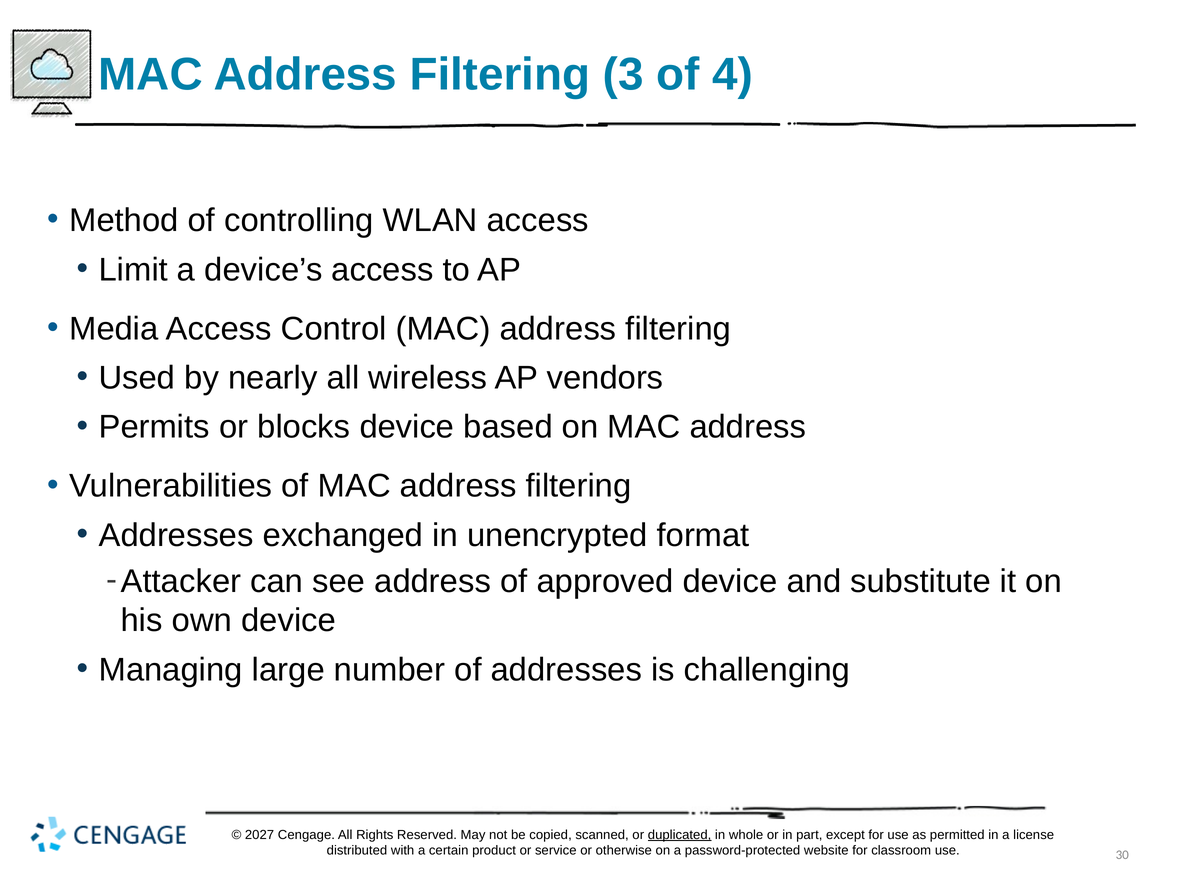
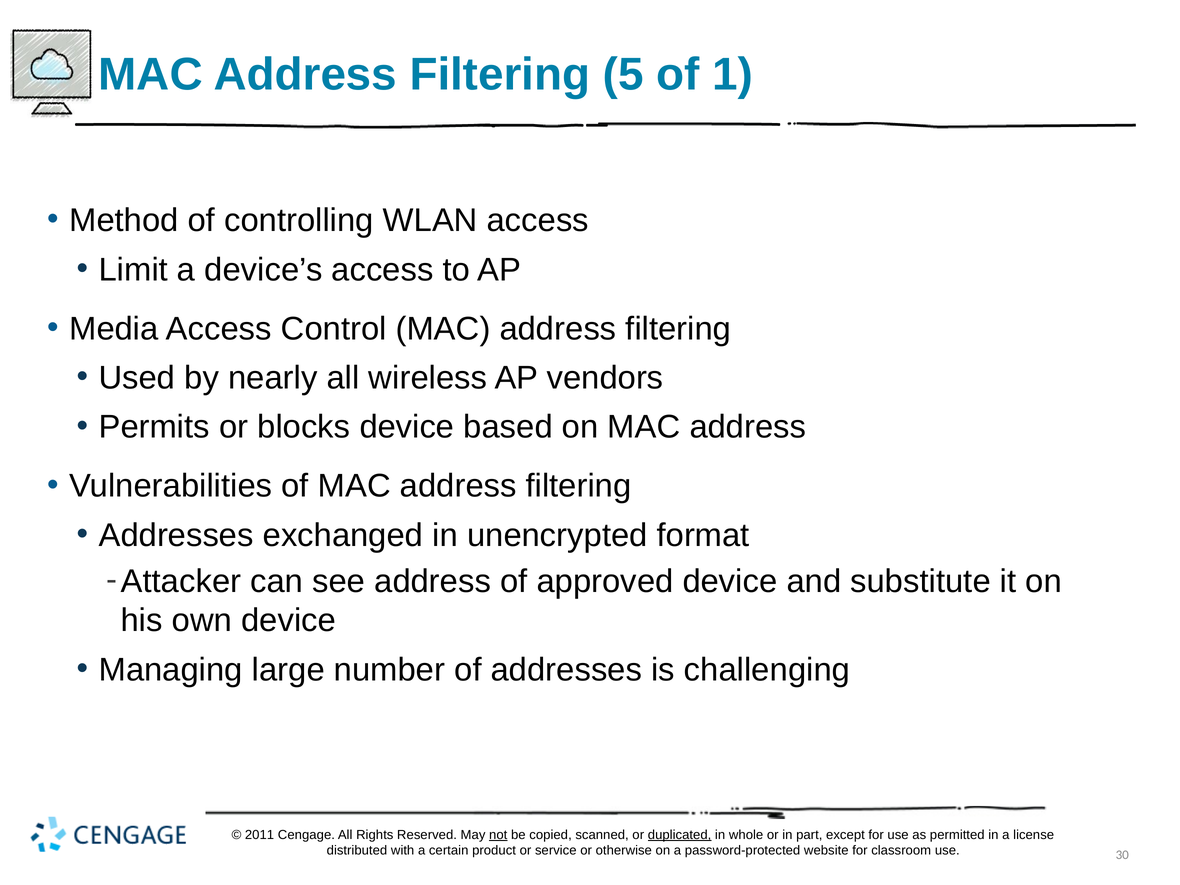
3: 3 -> 5
4: 4 -> 1
2027: 2027 -> 2011
not underline: none -> present
